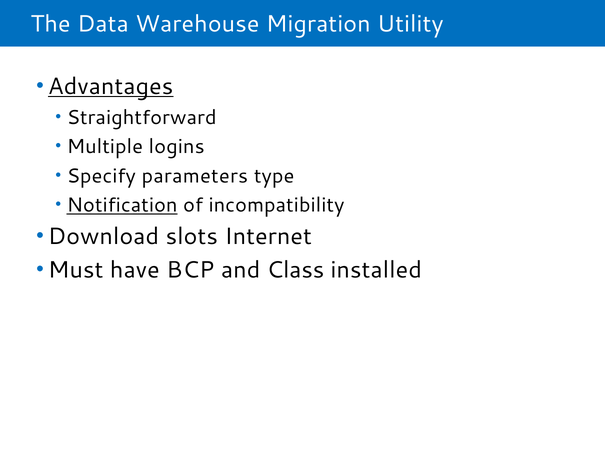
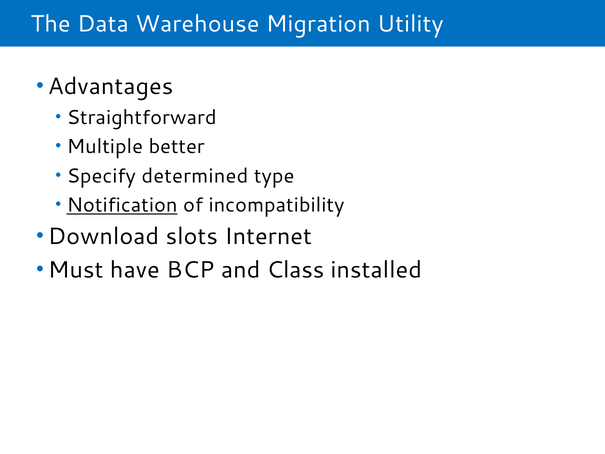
Advantages underline: present -> none
logins: logins -> better
parameters: parameters -> determined
